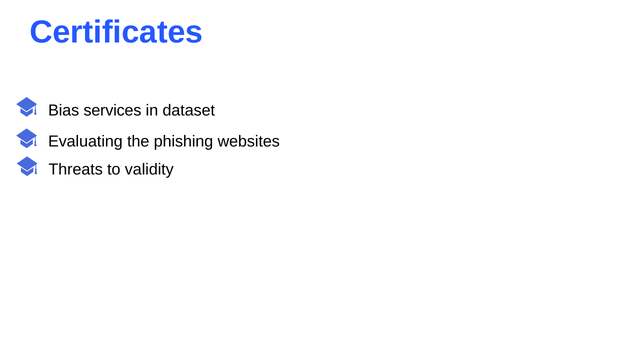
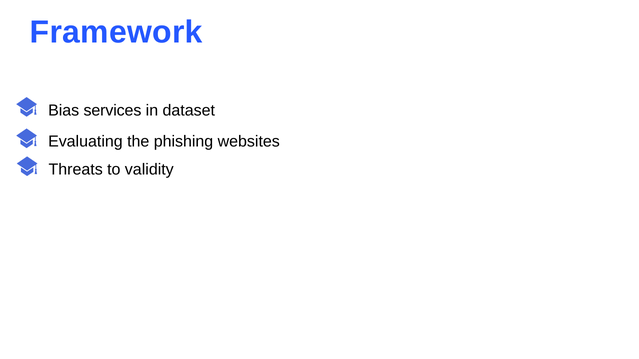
Certificates: Certificates -> Framework
